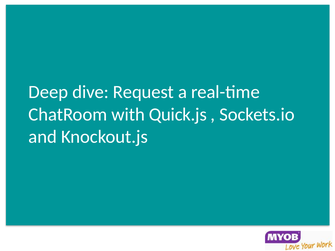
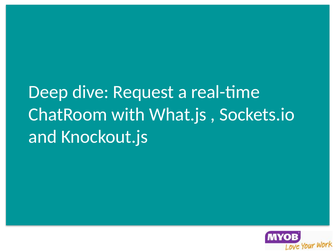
Quick.js: Quick.js -> What.js
